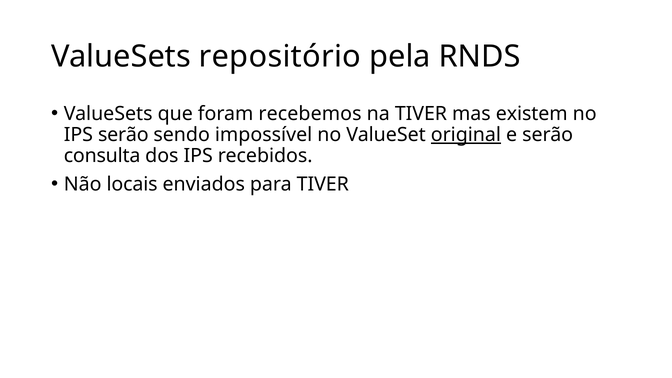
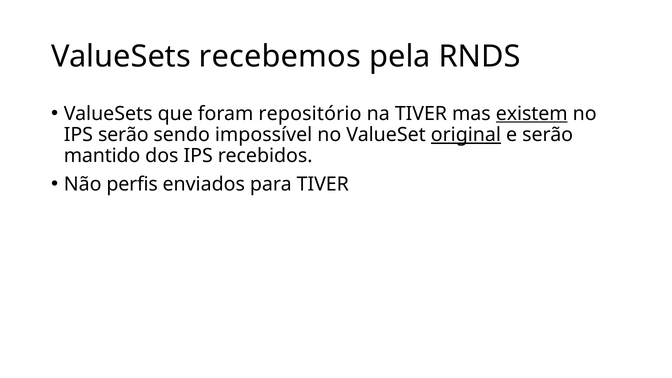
repositório: repositório -> recebemos
recebemos: recebemos -> repositório
existem underline: none -> present
consulta: consulta -> mantido
locais: locais -> perfis
